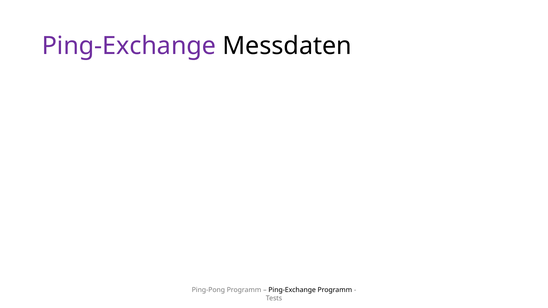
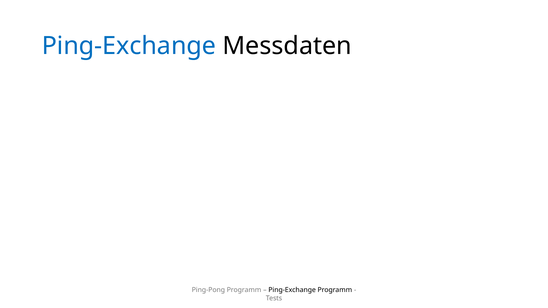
Ping-Exchange at (129, 46) colour: purple -> blue
